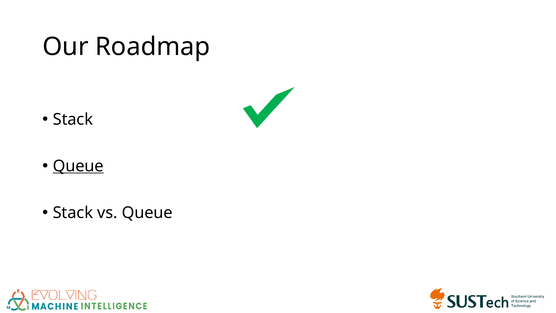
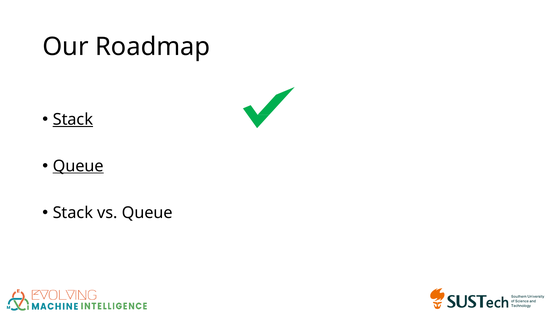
Stack at (73, 119) underline: none -> present
